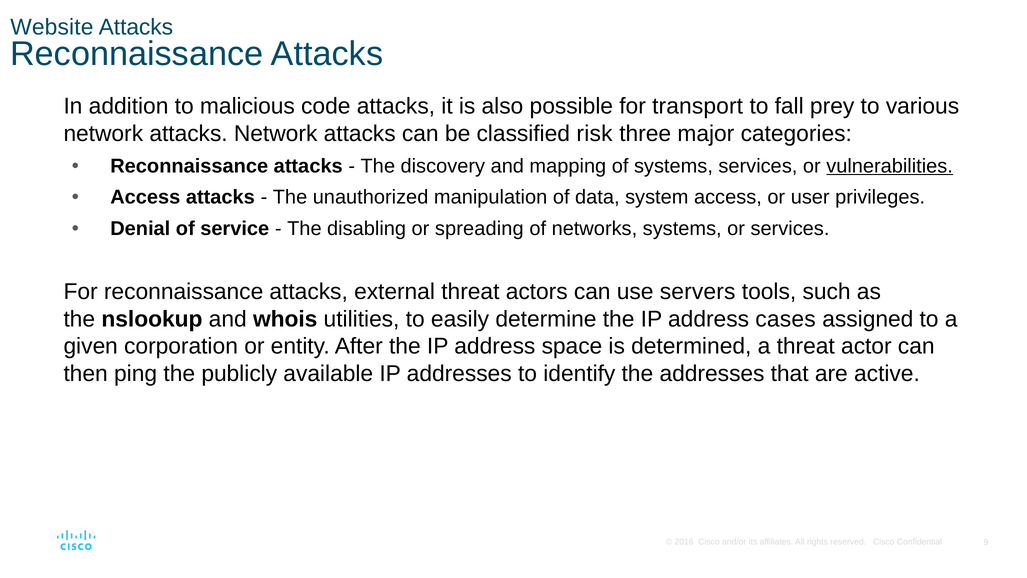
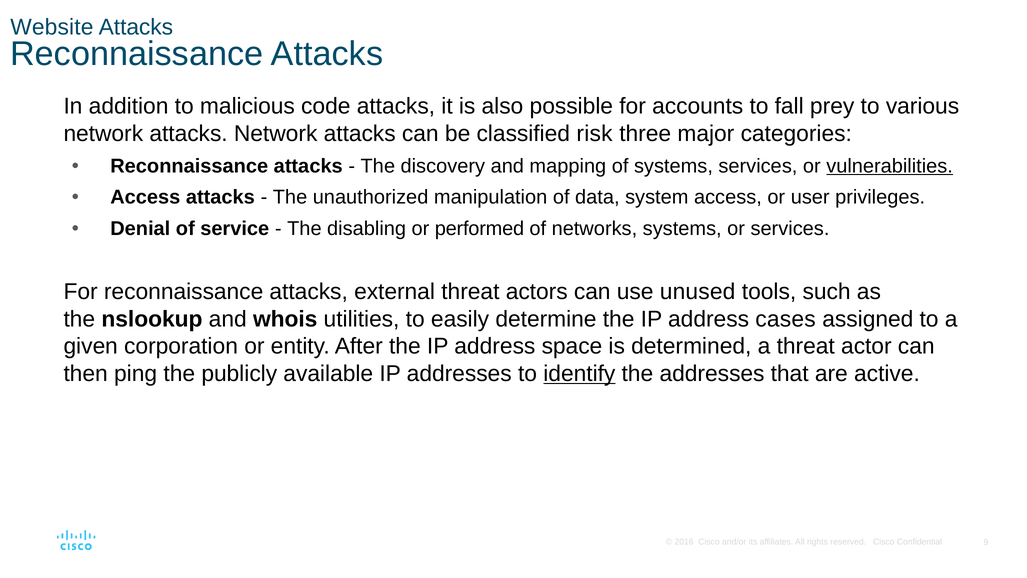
transport: transport -> accounts
spreading: spreading -> performed
servers: servers -> unused
identify underline: none -> present
